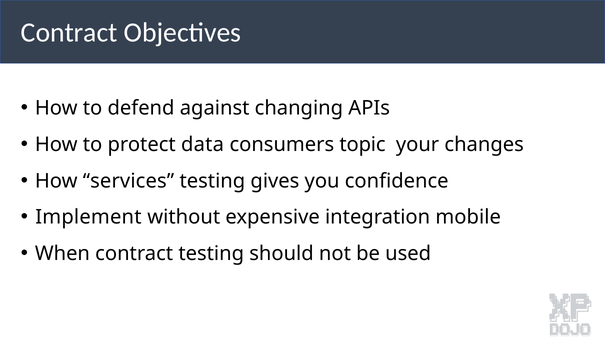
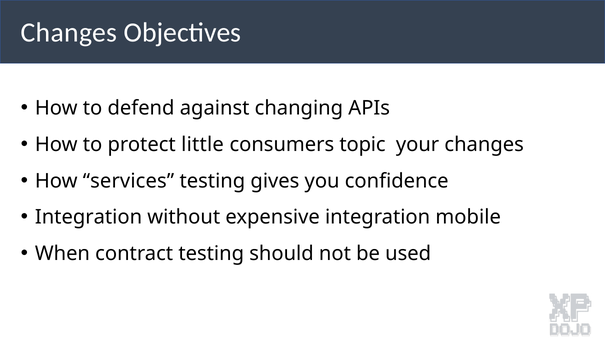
Contract at (69, 33): Contract -> Changes
data: data -> little
Implement at (88, 217): Implement -> Integration
